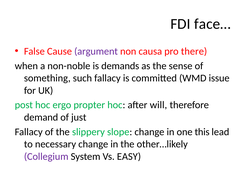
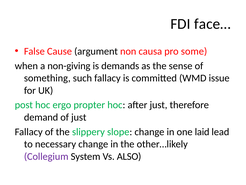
argument colour: purple -> black
there: there -> some
non-noble: non-noble -> non-giving
after will: will -> just
this: this -> laid
EASY: EASY -> ALSO
